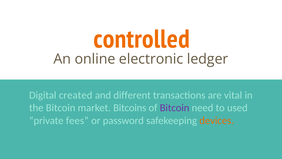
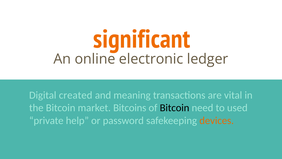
controlled: controlled -> significant
different: different -> meaning
Bitcoin at (175, 108) colour: purple -> black
fees: fees -> help
